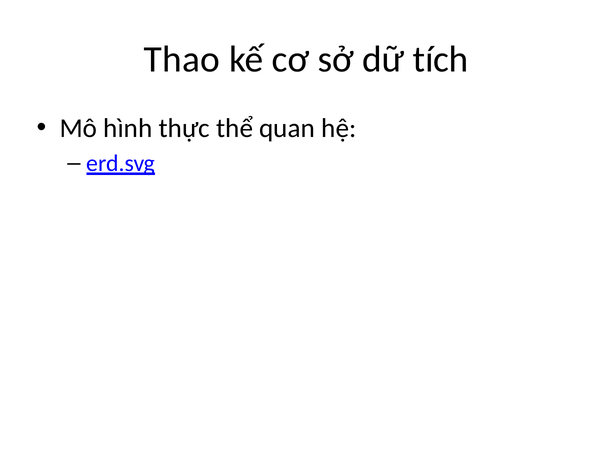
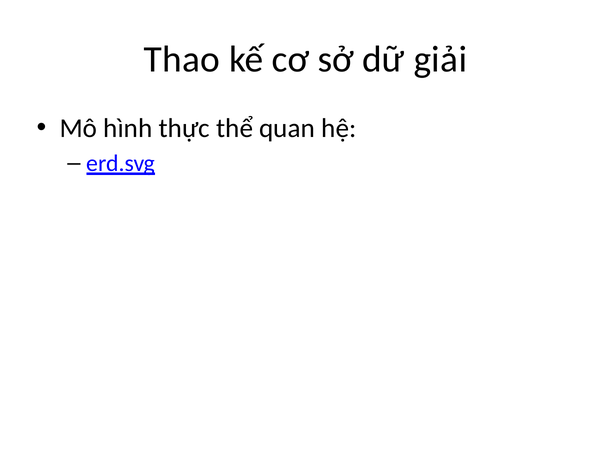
tích: tích -> giải
